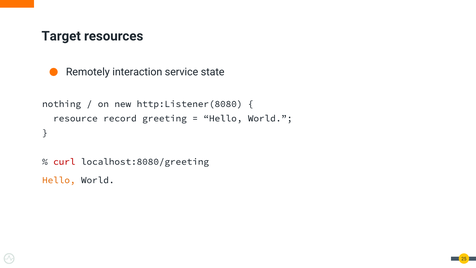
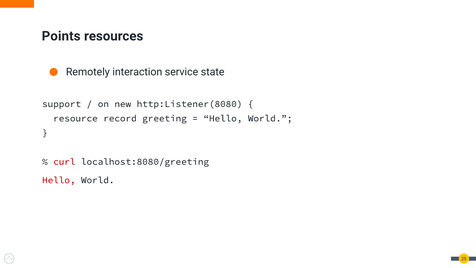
Target: Target -> Points
nothing: nothing -> support
Hello at (59, 180) colour: orange -> red
